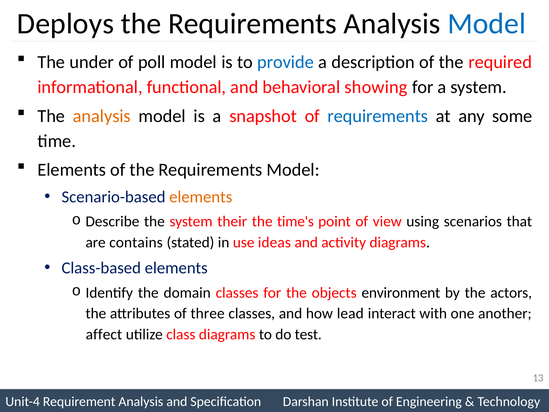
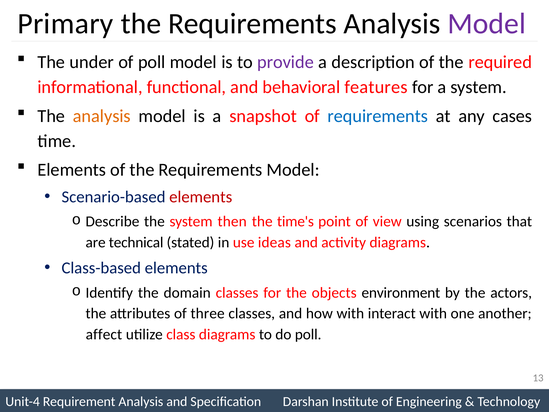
Deploys: Deploys -> Primary
Model at (487, 24) colour: blue -> purple
provide colour: blue -> purple
showing: showing -> features
some: some -> cases
elements at (201, 197) colour: orange -> red
their: their -> then
contains: contains -> technical
how lead: lead -> with
do test: test -> poll
